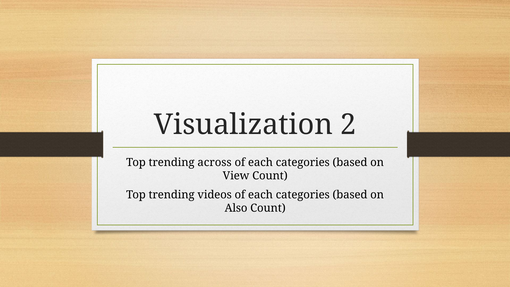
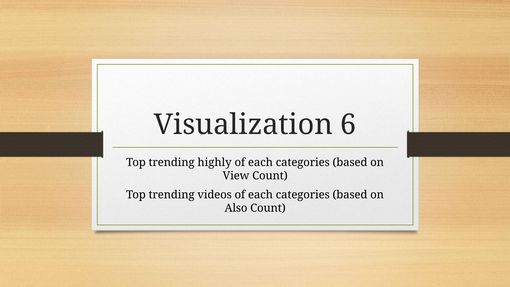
2: 2 -> 6
across: across -> highly
